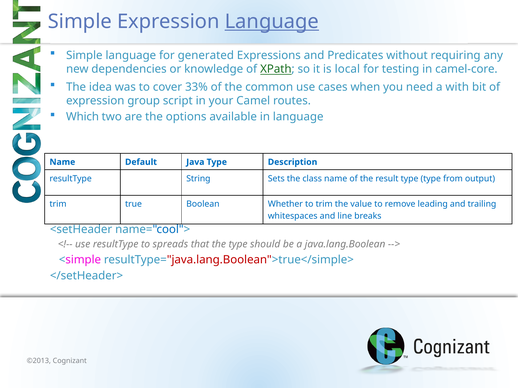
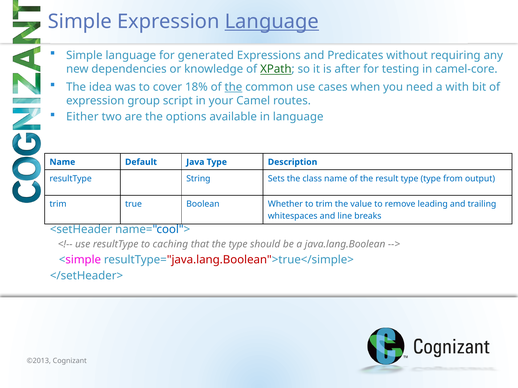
local: local -> after
33%: 33% -> 18%
the at (233, 87) underline: none -> present
Which: Which -> Either
spreads: spreads -> caching
